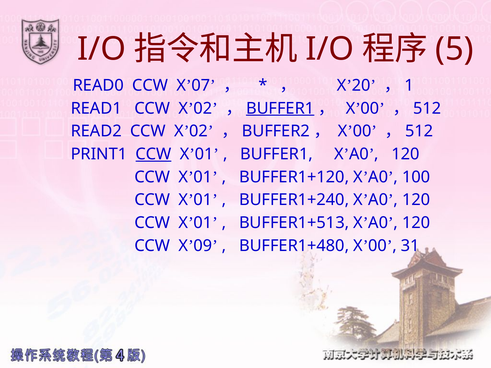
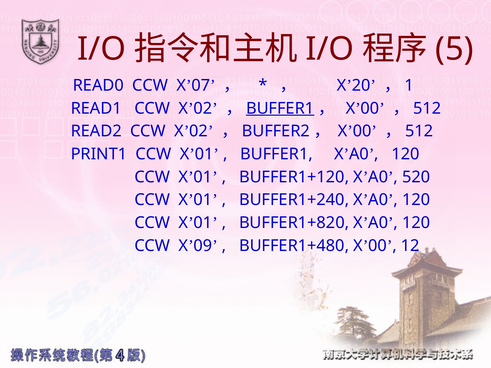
CCW at (154, 154) underline: present -> none
100: 100 -> 520
BUFFER1+513: BUFFER1+513 -> BUFFER1+820
31: 31 -> 12
